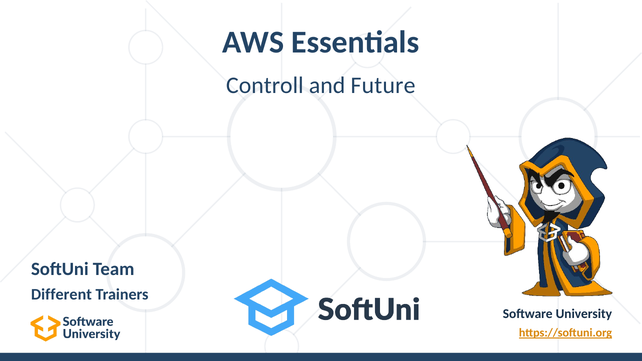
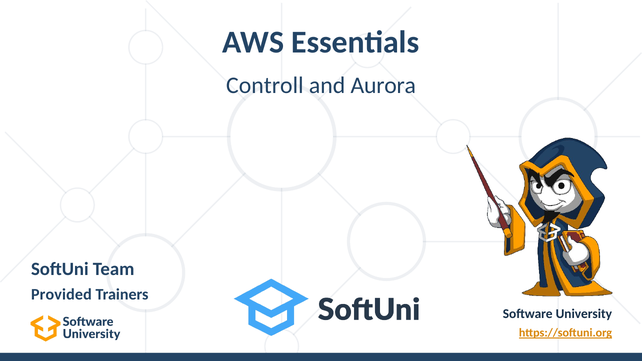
Future: Future -> Aurora
Different: Different -> Provided
